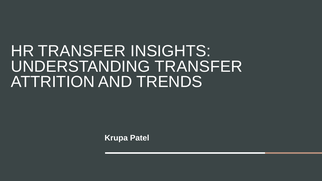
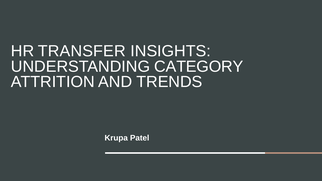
UNDERSTANDING TRANSFER: TRANSFER -> CATEGORY
